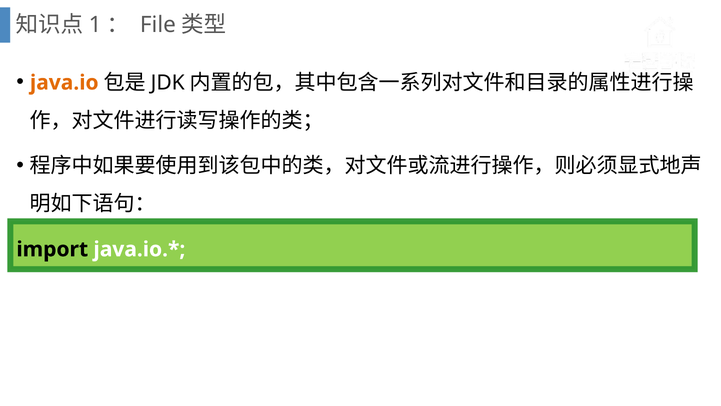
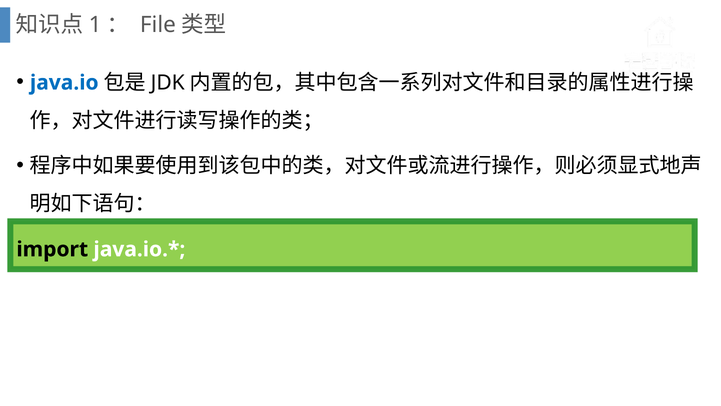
java.io colour: orange -> blue
